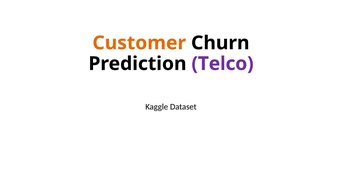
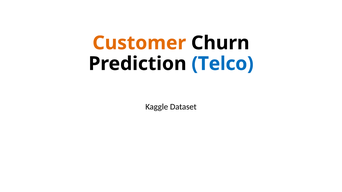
Telco colour: purple -> blue
